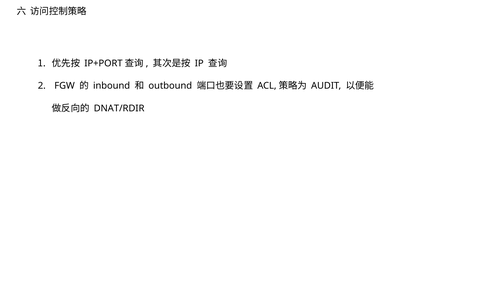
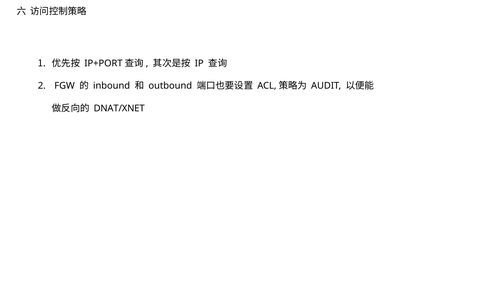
DNAT/RDIR: DNAT/RDIR -> DNAT/XNET
